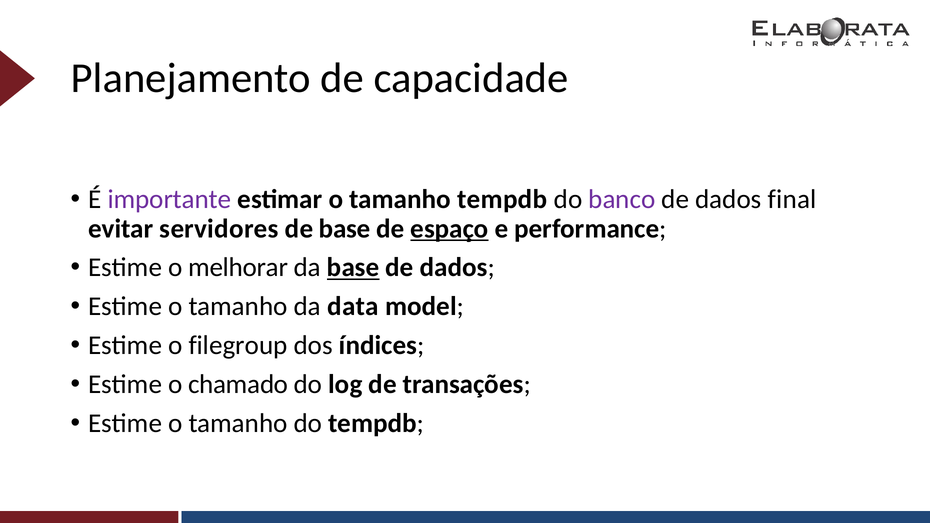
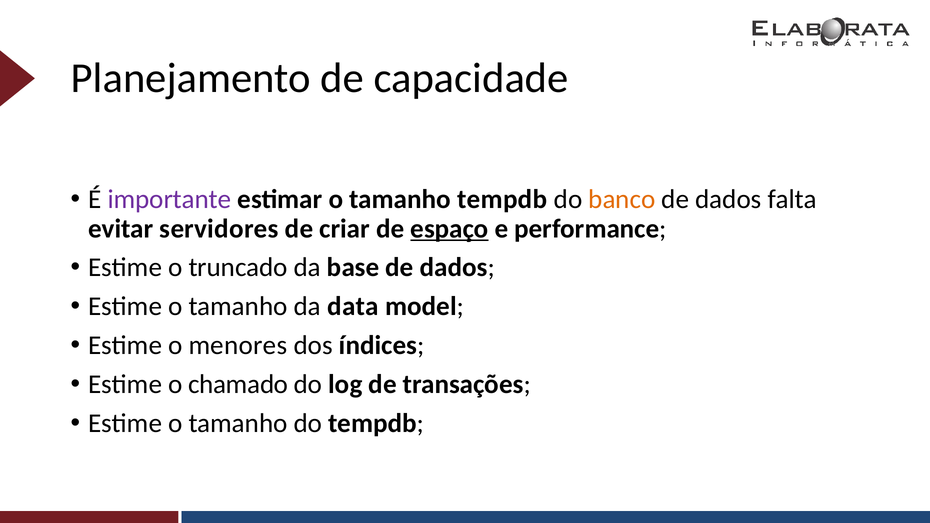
banco colour: purple -> orange
final: final -> falta
de base: base -> criar
melhorar: melhorar -> truncado
base at (353, 268) underline: present -> none
filegroup: filegroup -> menores
